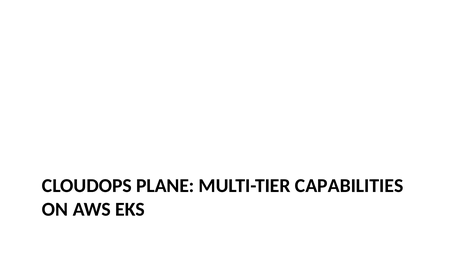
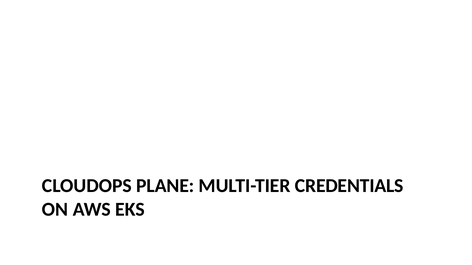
CAPABILITIES: CAPABILITIES -> CREDENTIALS
